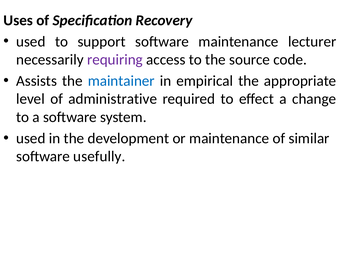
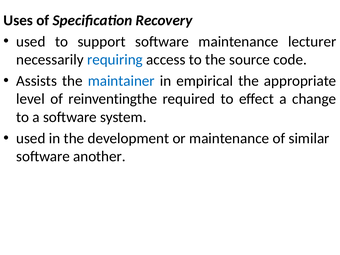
requiring colour: purple -> blue
administrative: administrative -> reinventingthe
usefully: usefully -> another
